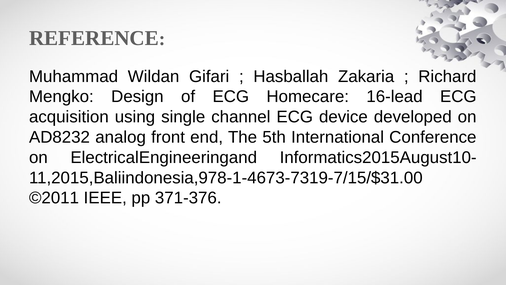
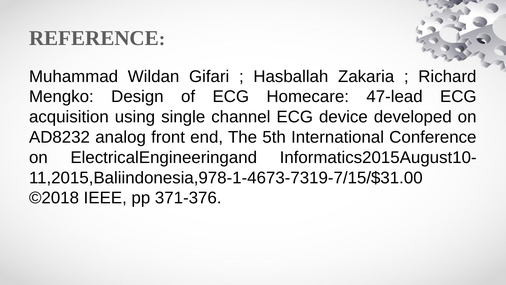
16-lead: 16-lead -> 47-lead
©2011: ©2011 -> ©2018
